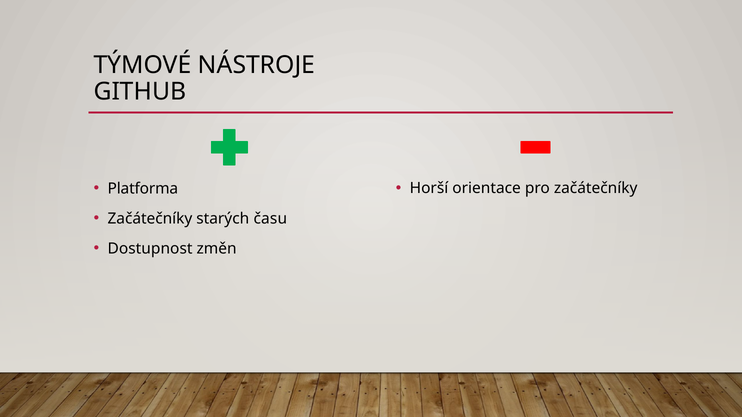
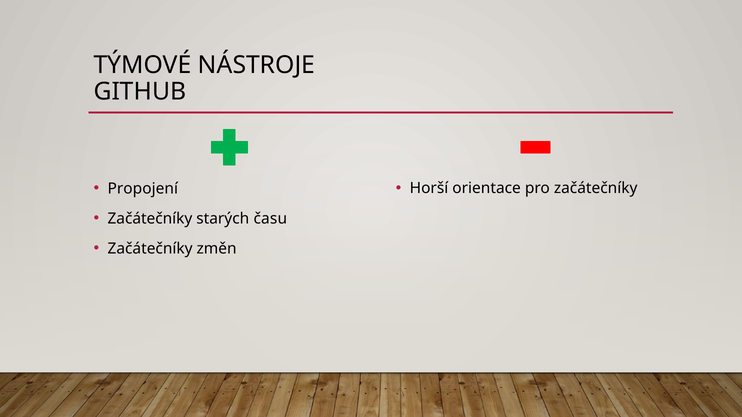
Platforma: Platforma -> Propojení
Dostupnost at (150, 249): Dostupnost -> Začátečníky
